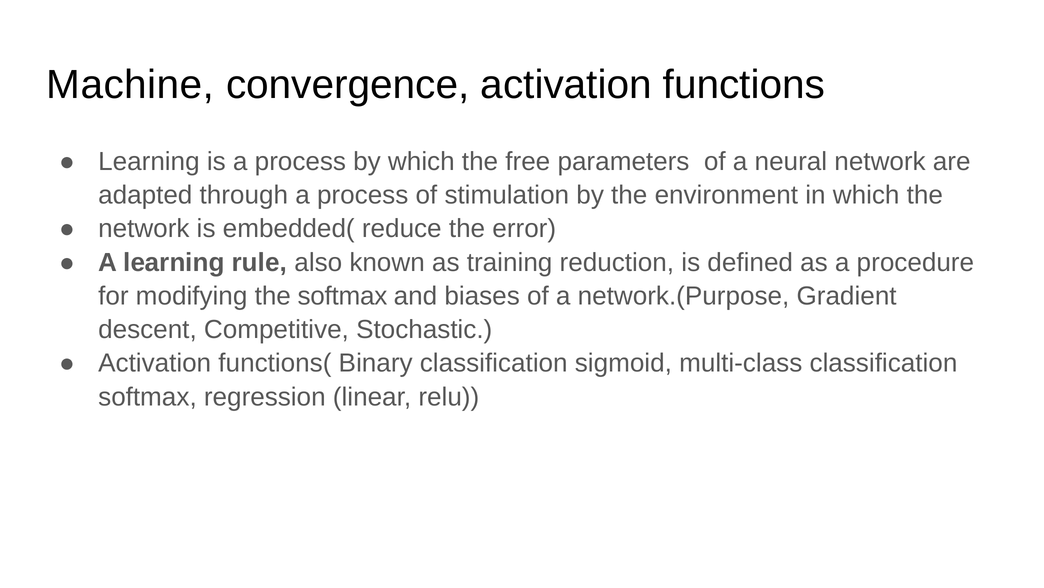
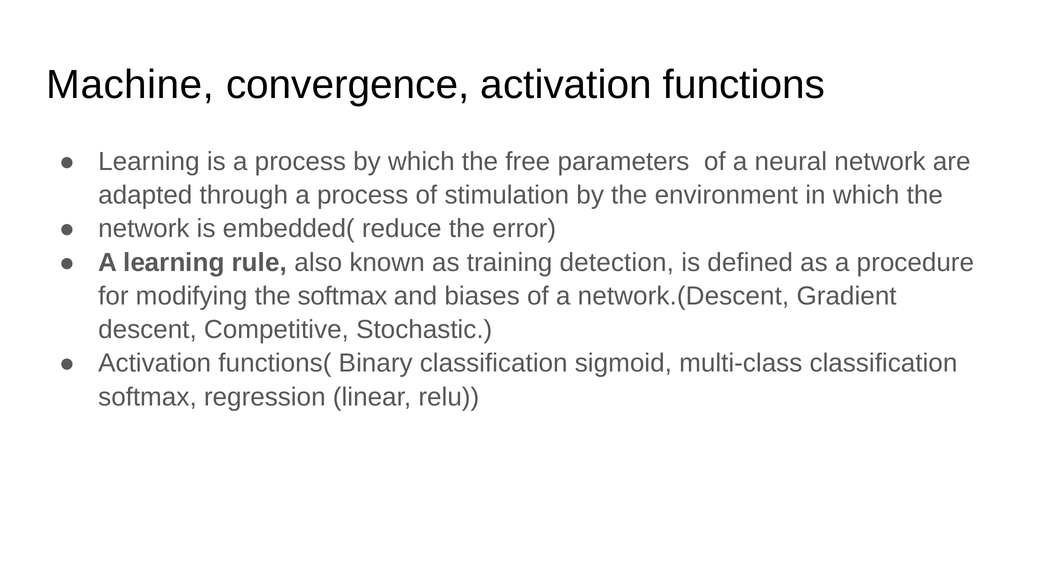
reduction: reduction -> detection
network.(Purpose: network.(Purpose -> network.(Descent
